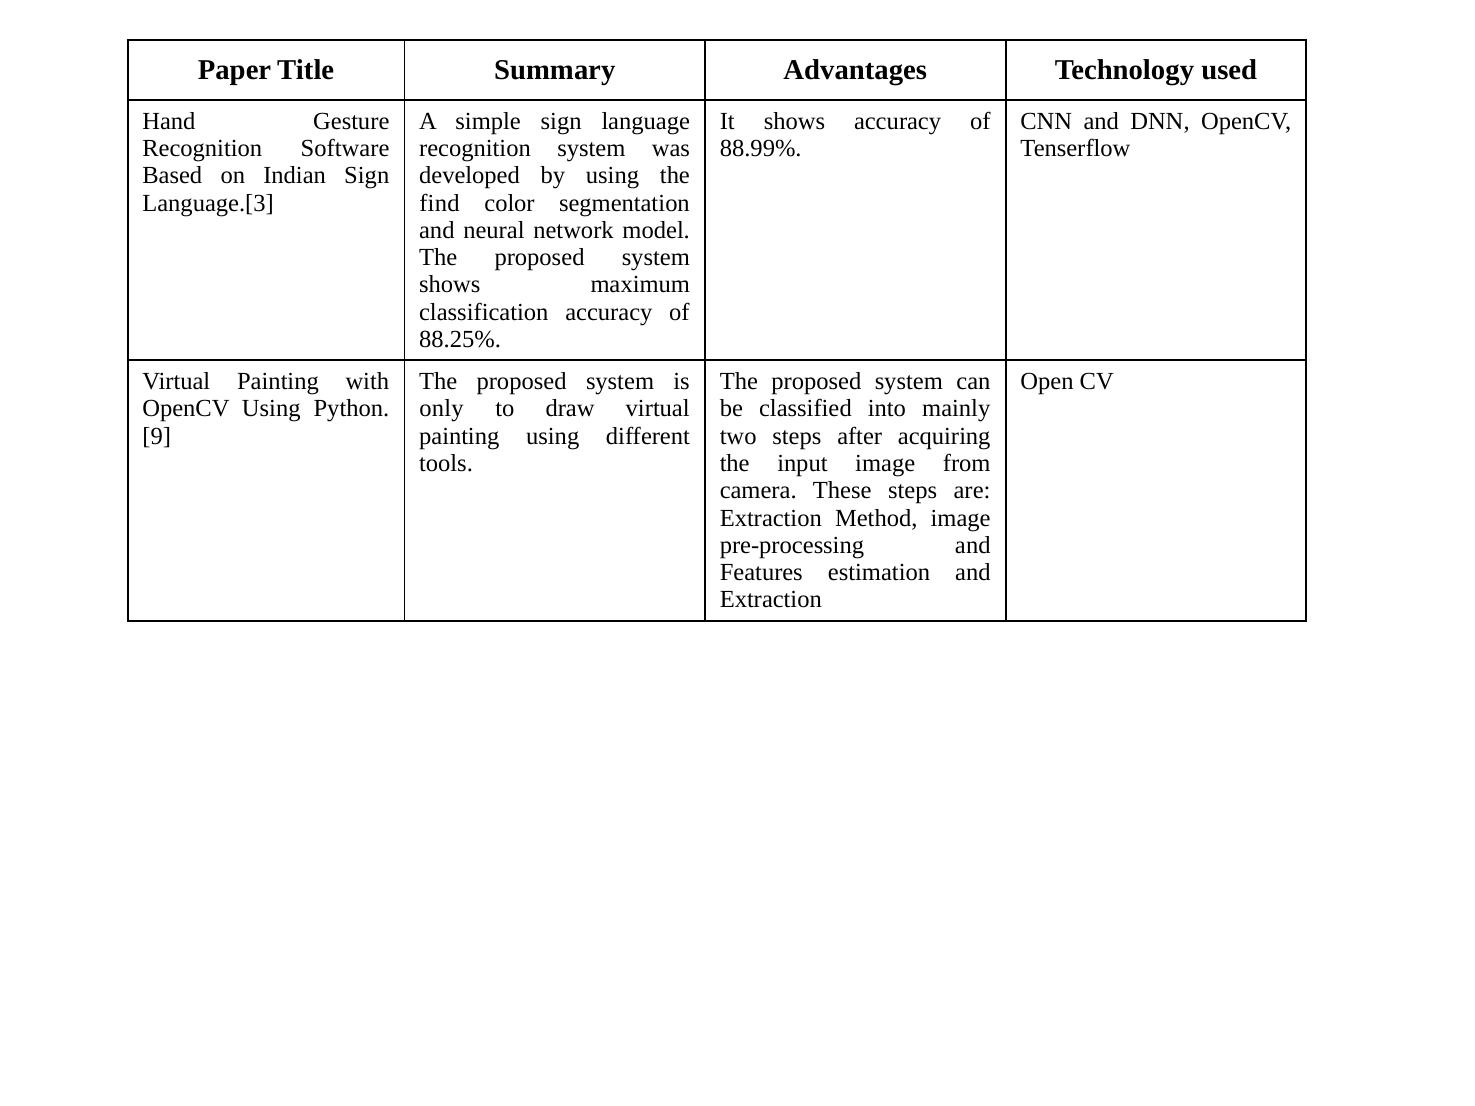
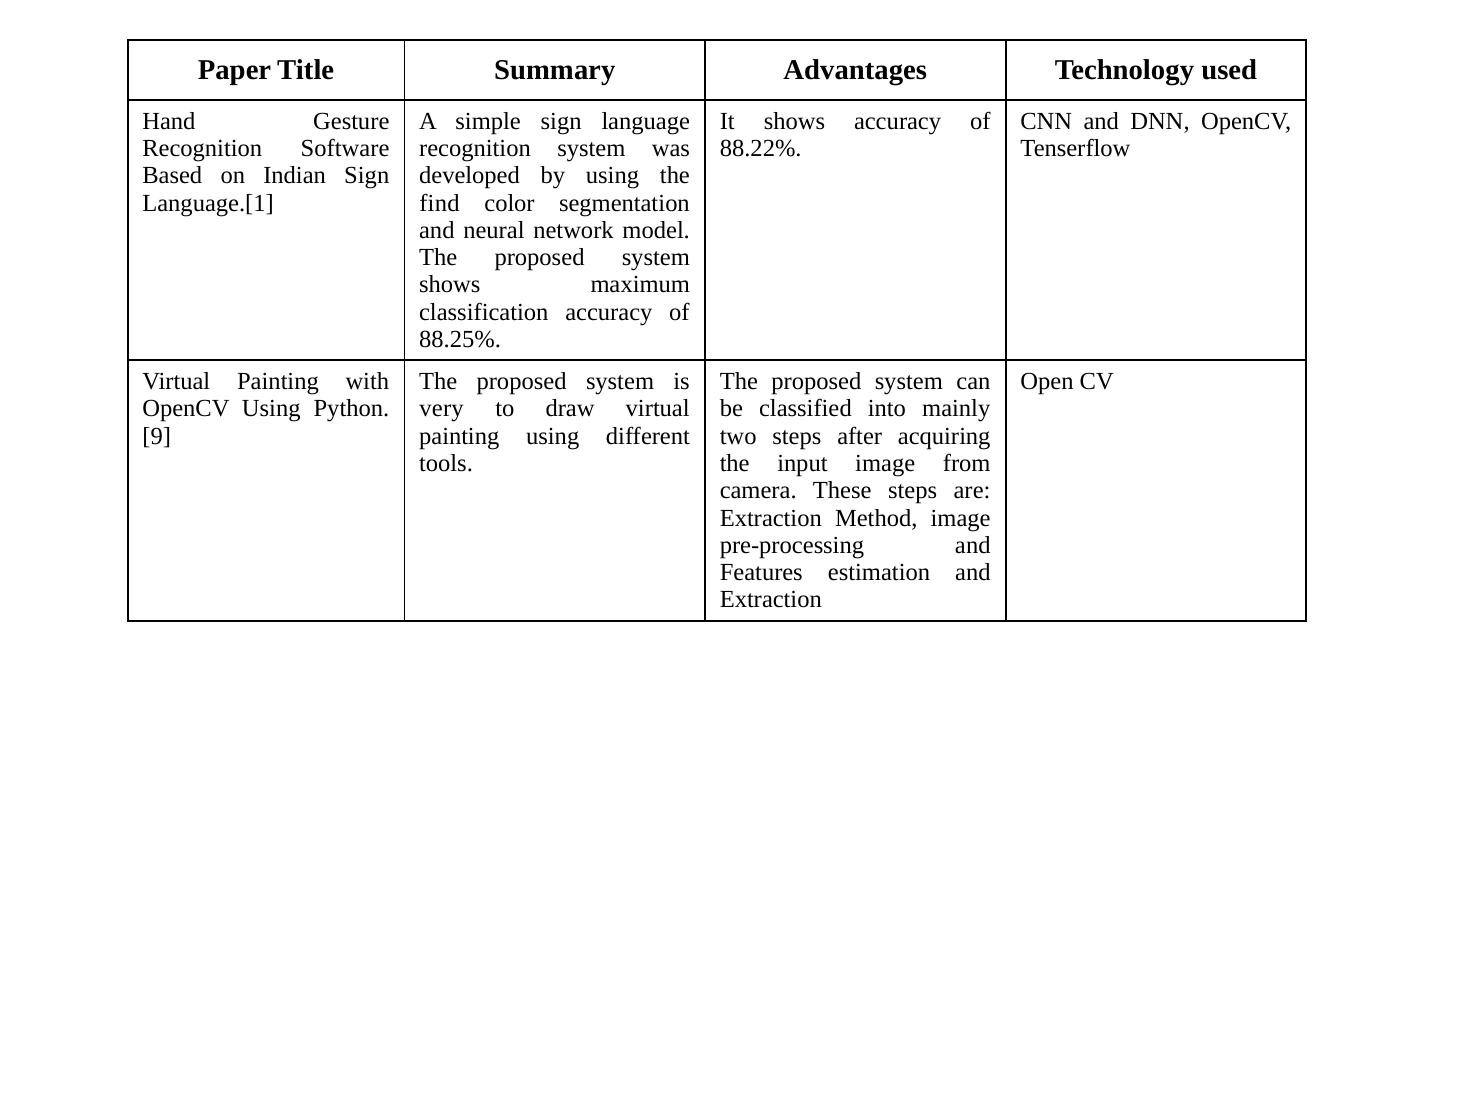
88.99%: 88.99% -> 88.22%
Language.[3: Language.[3 -> Language.[1
only: only -> very
